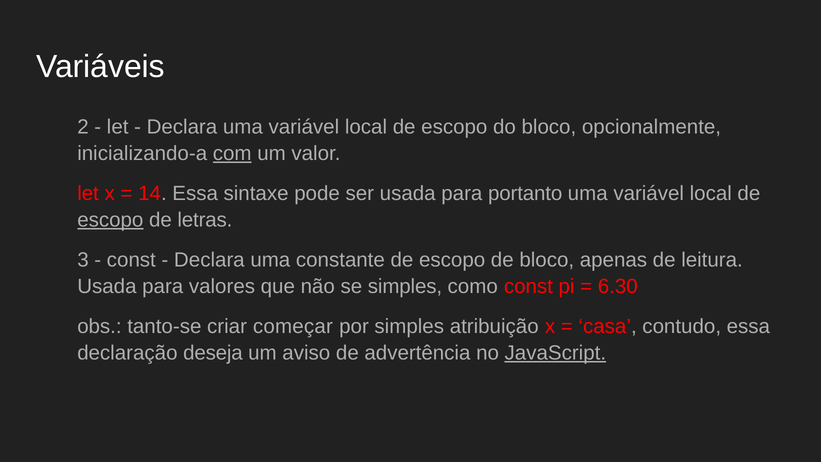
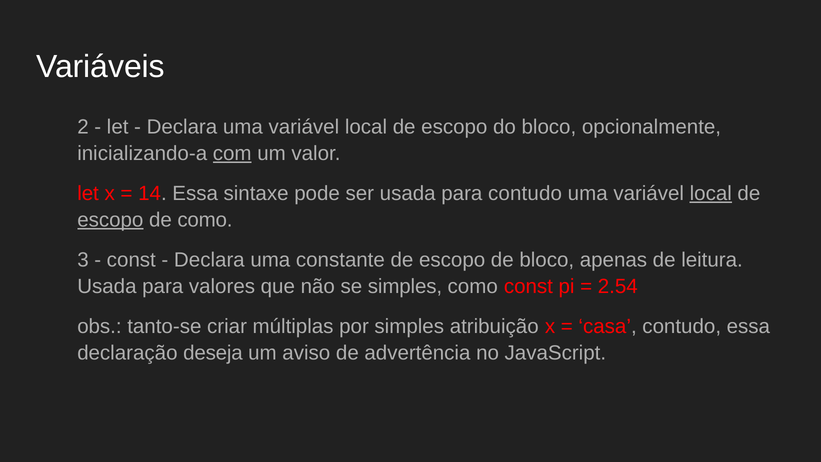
para portanto: portanto -> contudo
local at (711, 193) underline: none -> present
de letras: letras -> como
6.30: 6.30 -> 2.54
começar: começar -> múltiplas
JavaScript underline: present -> none
